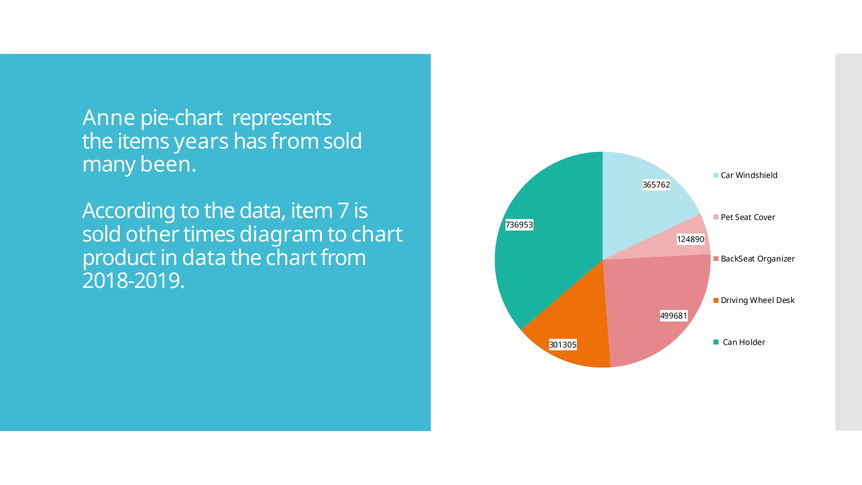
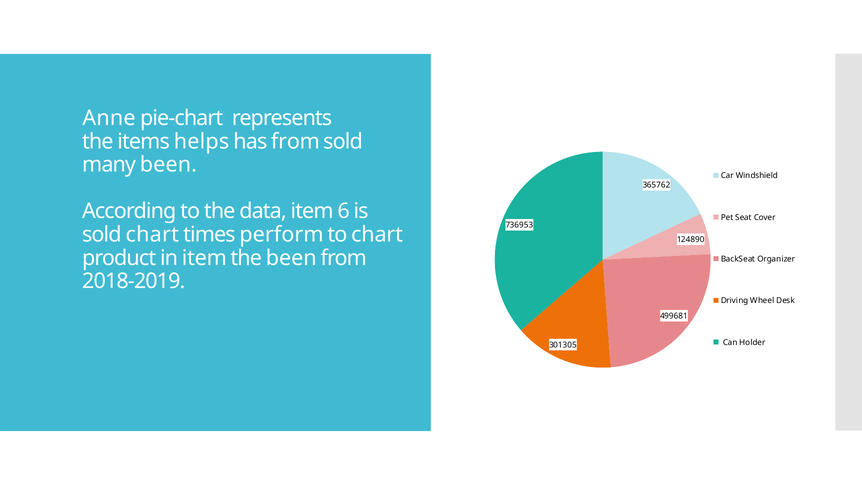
years: years -> helps
7: 7 -> 6
sold other: other -> chart
diagram: diagram -> perform
in data: data -> item
the chart: chart -> been
